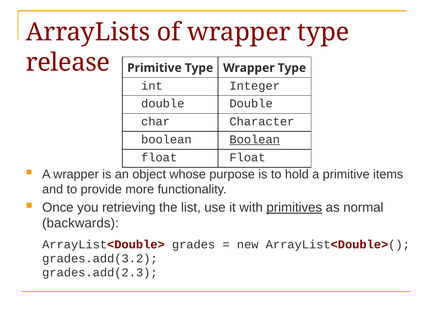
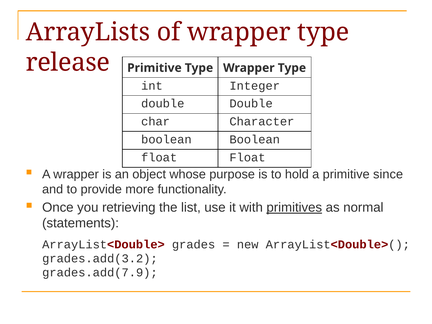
Boolean at (255, 140) underline: present -> none
items: items -> since
backwards: backwards -> statements
grades.add(2.3: grades.add(2.3 -> grades.add(7.9
